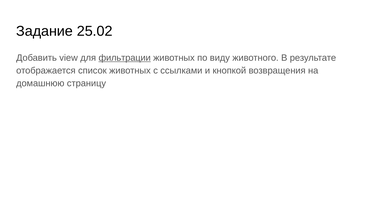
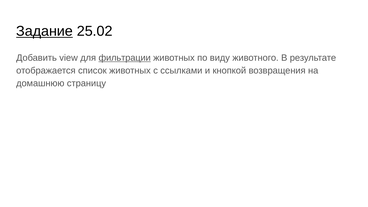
Задание underline: none -> present
